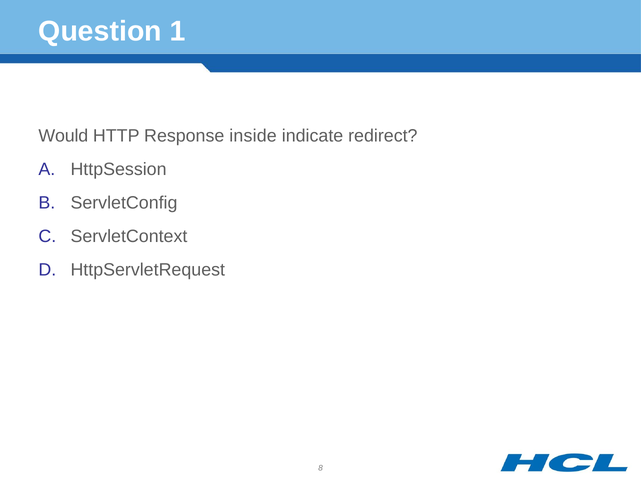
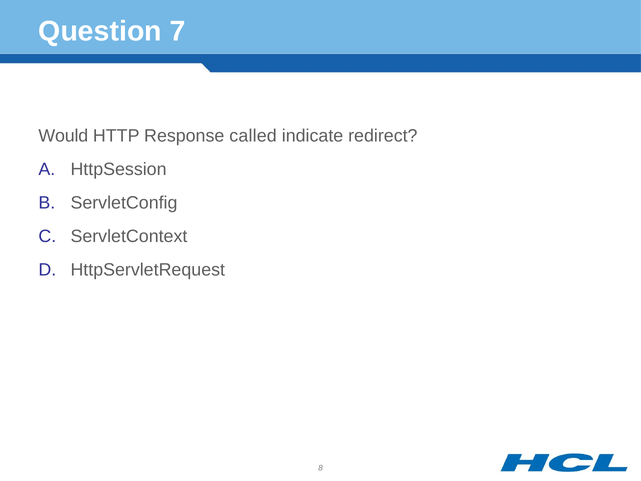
1: 1 -> 7
inside: inside -> called
